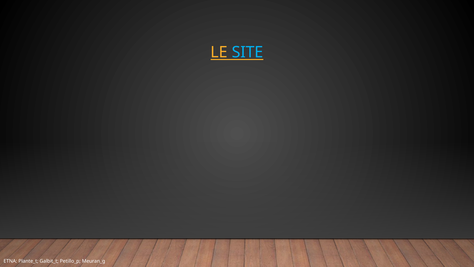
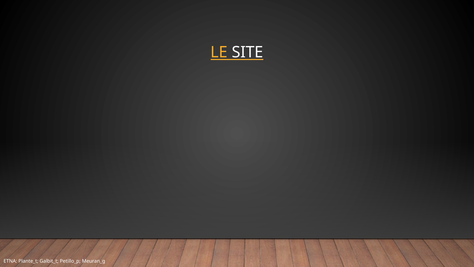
SITE colour: light blue -> white
